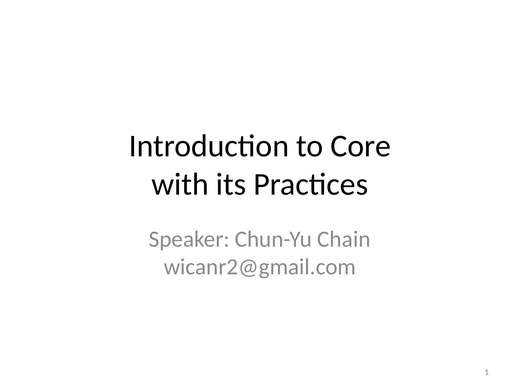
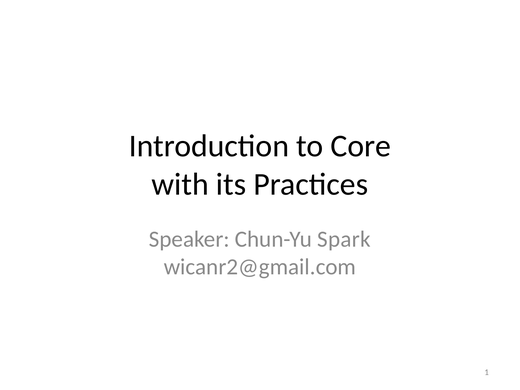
Chain: Chain -> Spark
